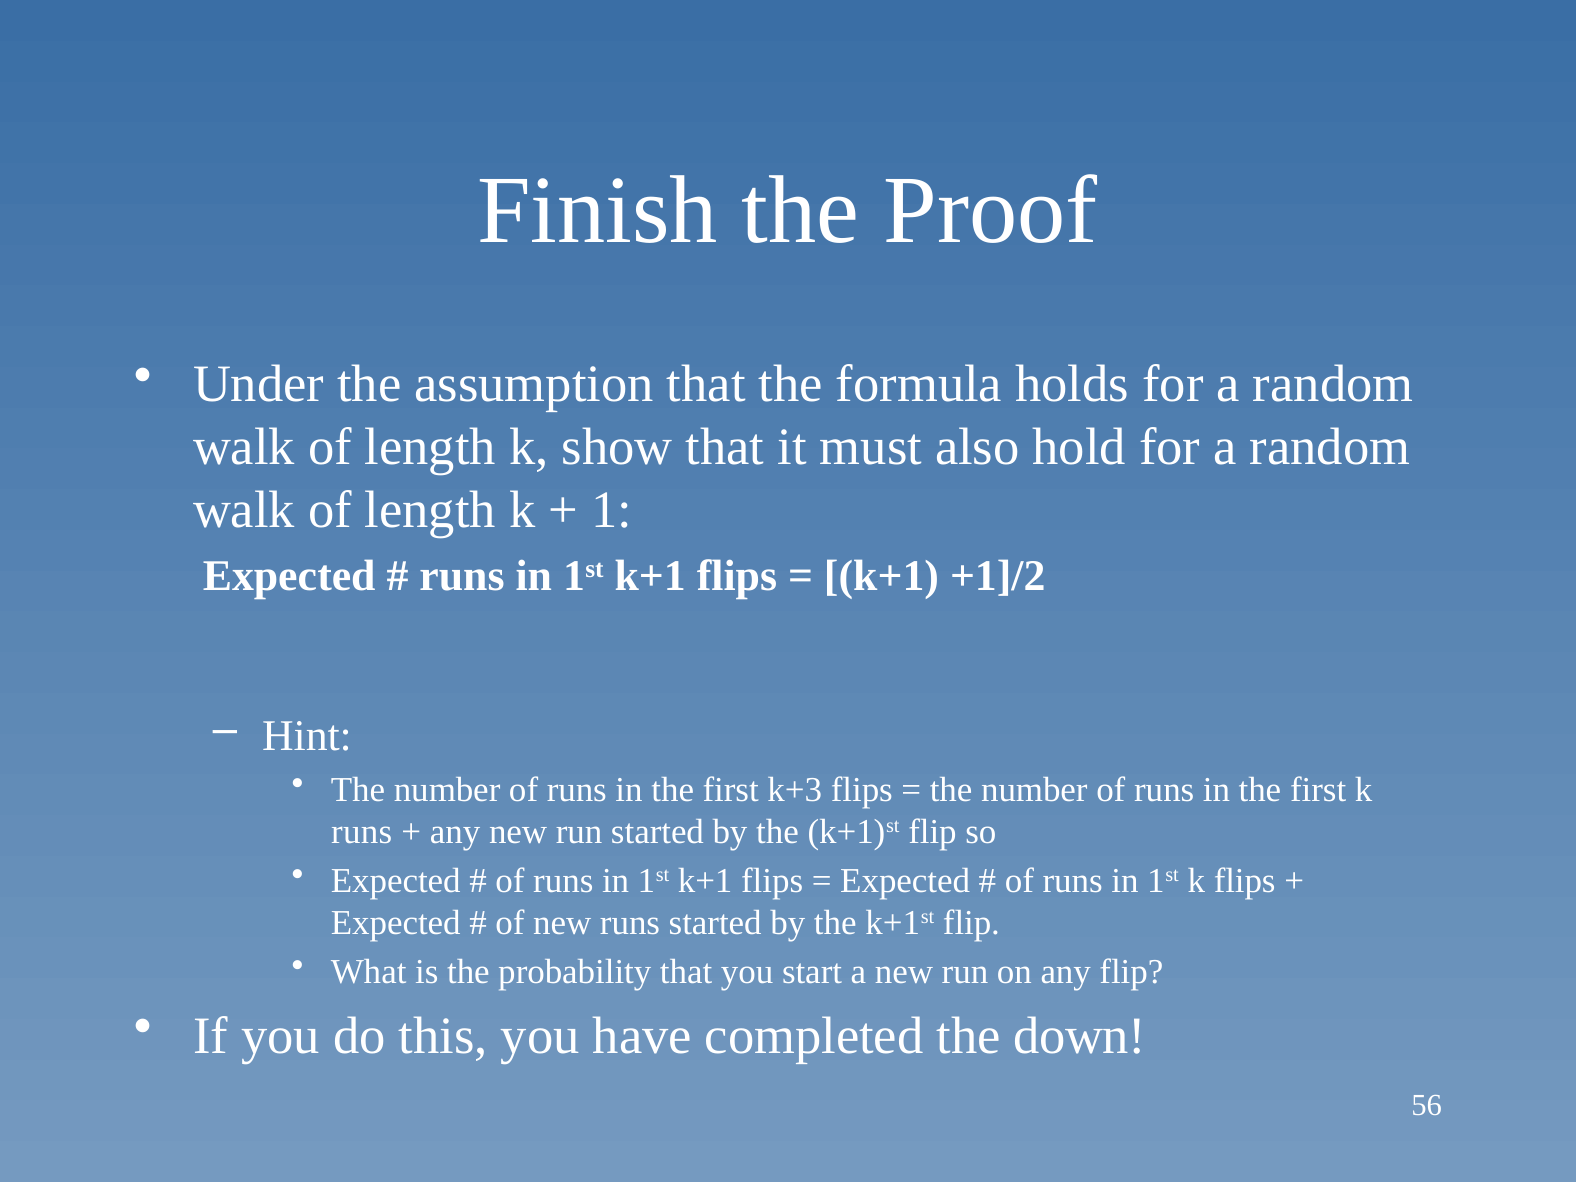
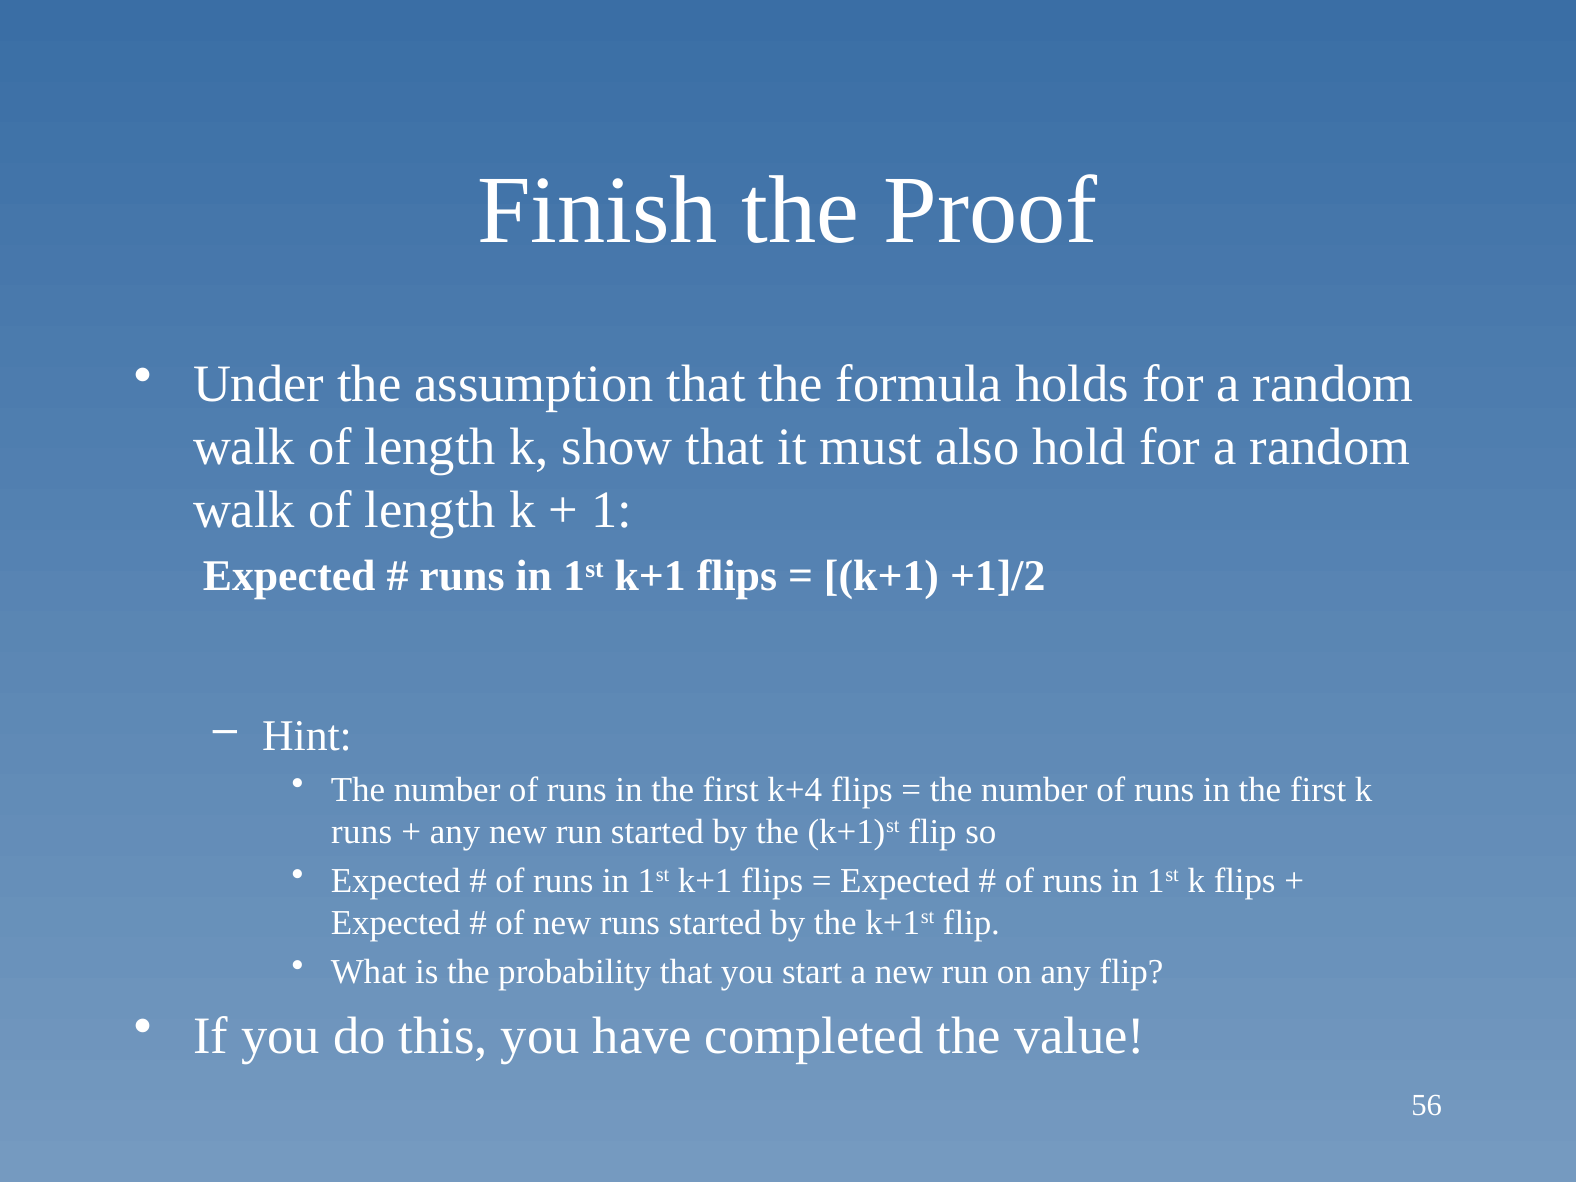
k+3: k+3 -> k+4
down: down -> value
